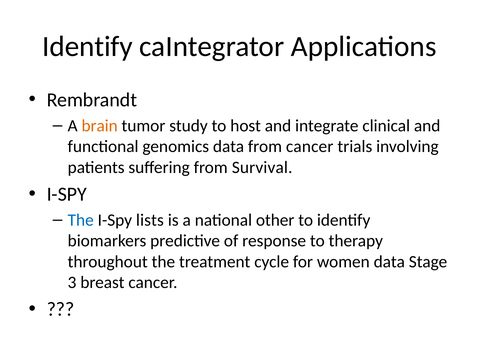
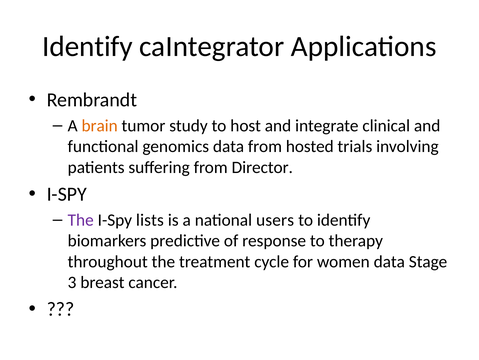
from cancer: cancer -> hosted
Survival: Survival -> Director
The at (81, 220) colour: blue -> purple
other: other -> users
